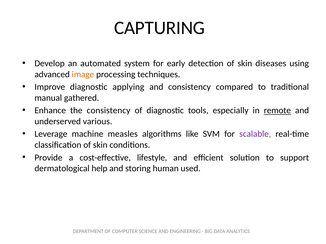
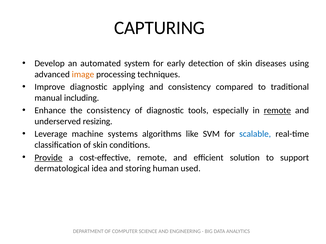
gathered: gathered -> including
various: various -> resizing
measles: measles -> systems
scalable colour: purple -> blue
Provide underline: none -> present
cost-effective lifestyle: lifestyle -> remote
help: help -> idea
